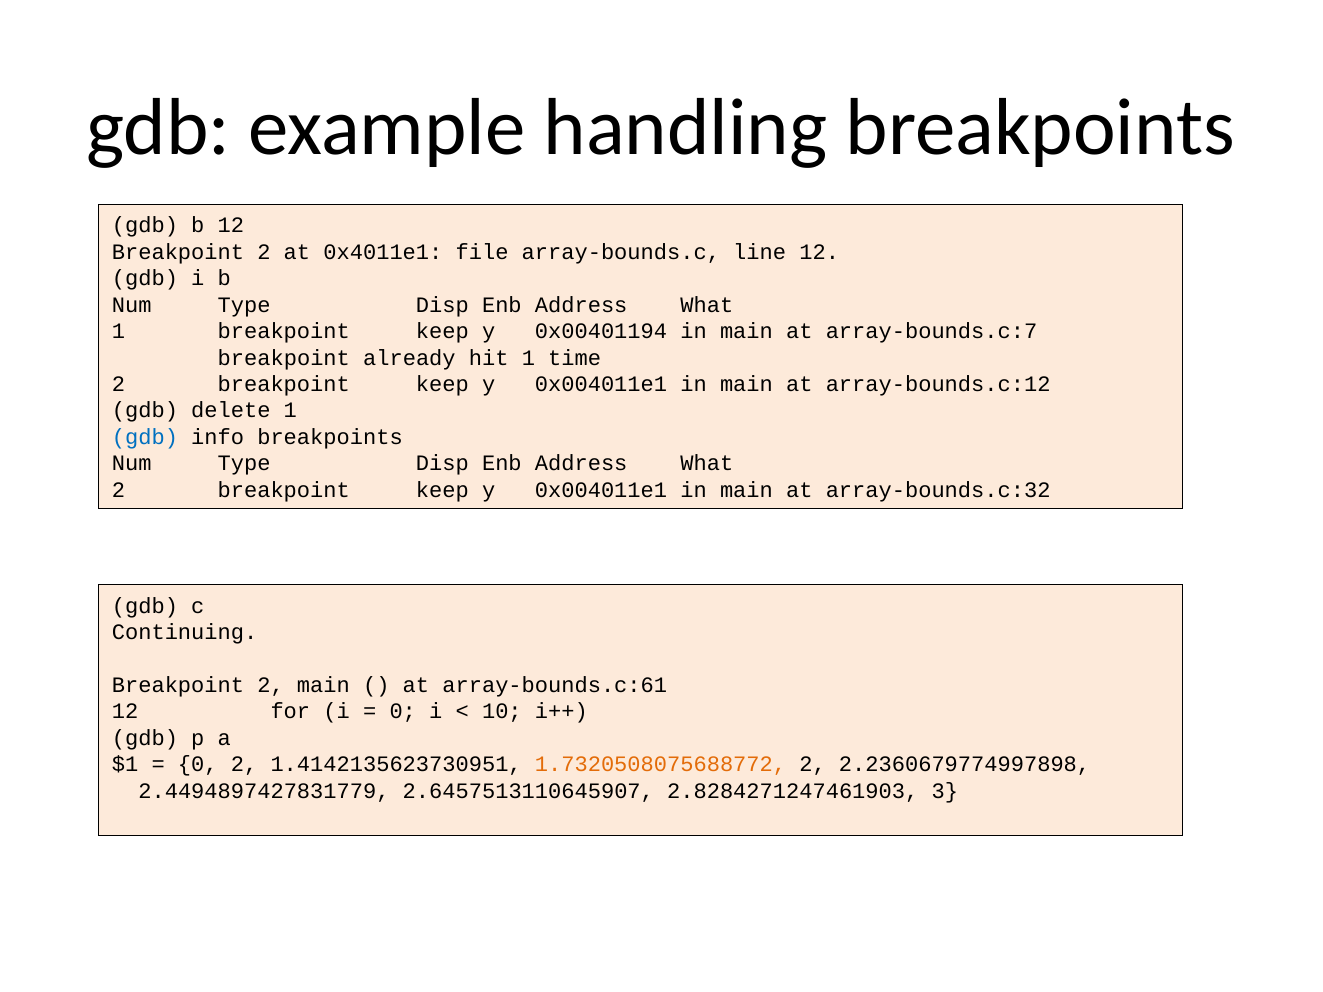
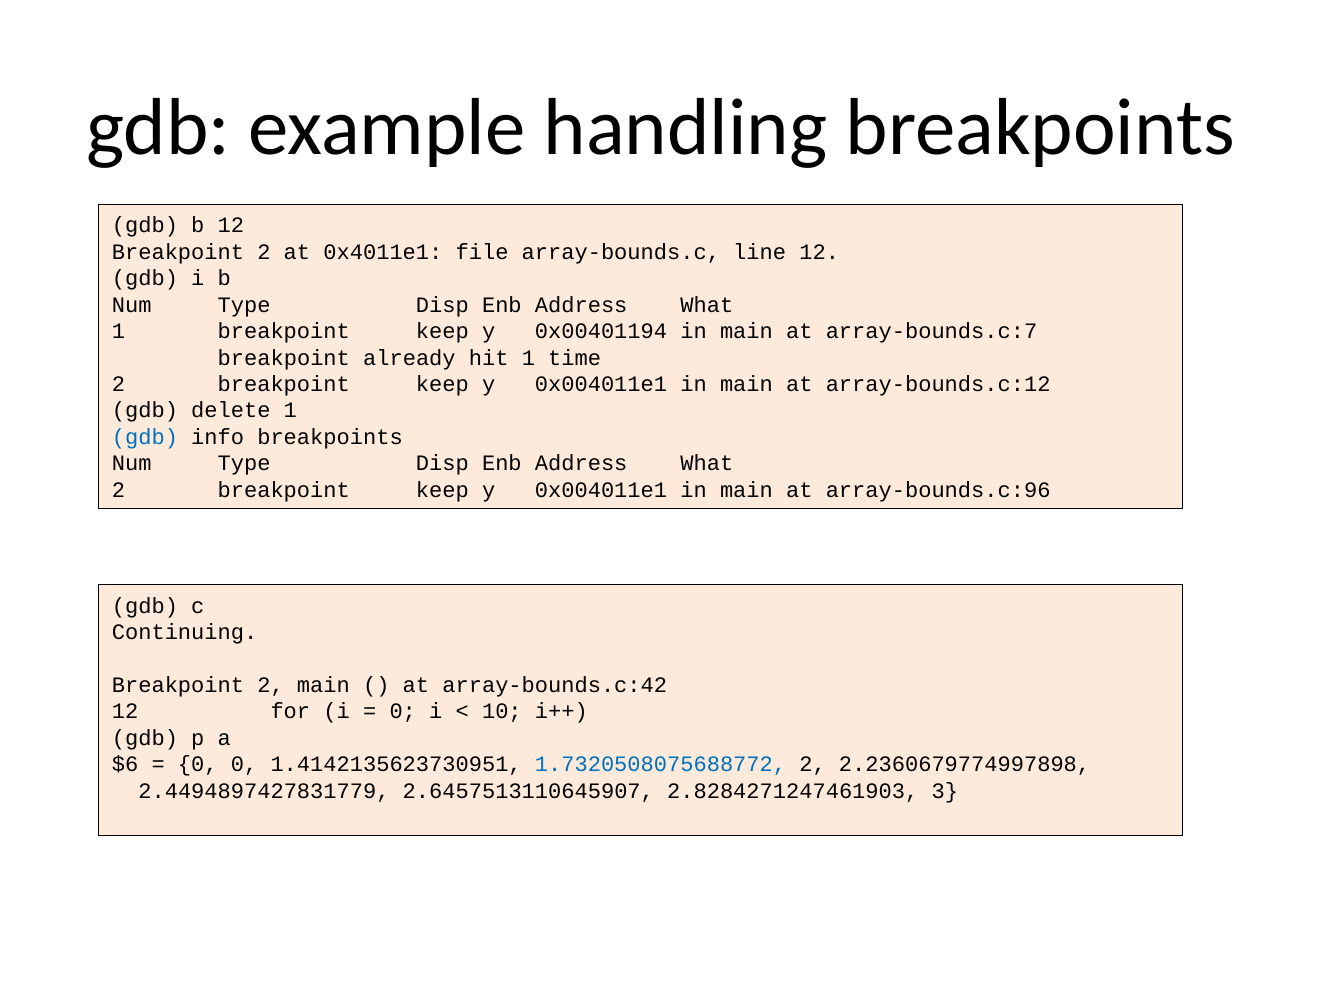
array-bounds.c:32: array-bounds.c:32 -> array-bounds.c:96
array-bounds.c:61: array-bounds.c:61 -> array-bounds.c:42
$1: $1 -> $6
0 2: 2 -> 0
1.7320508075688772 colour: orange -> blue
